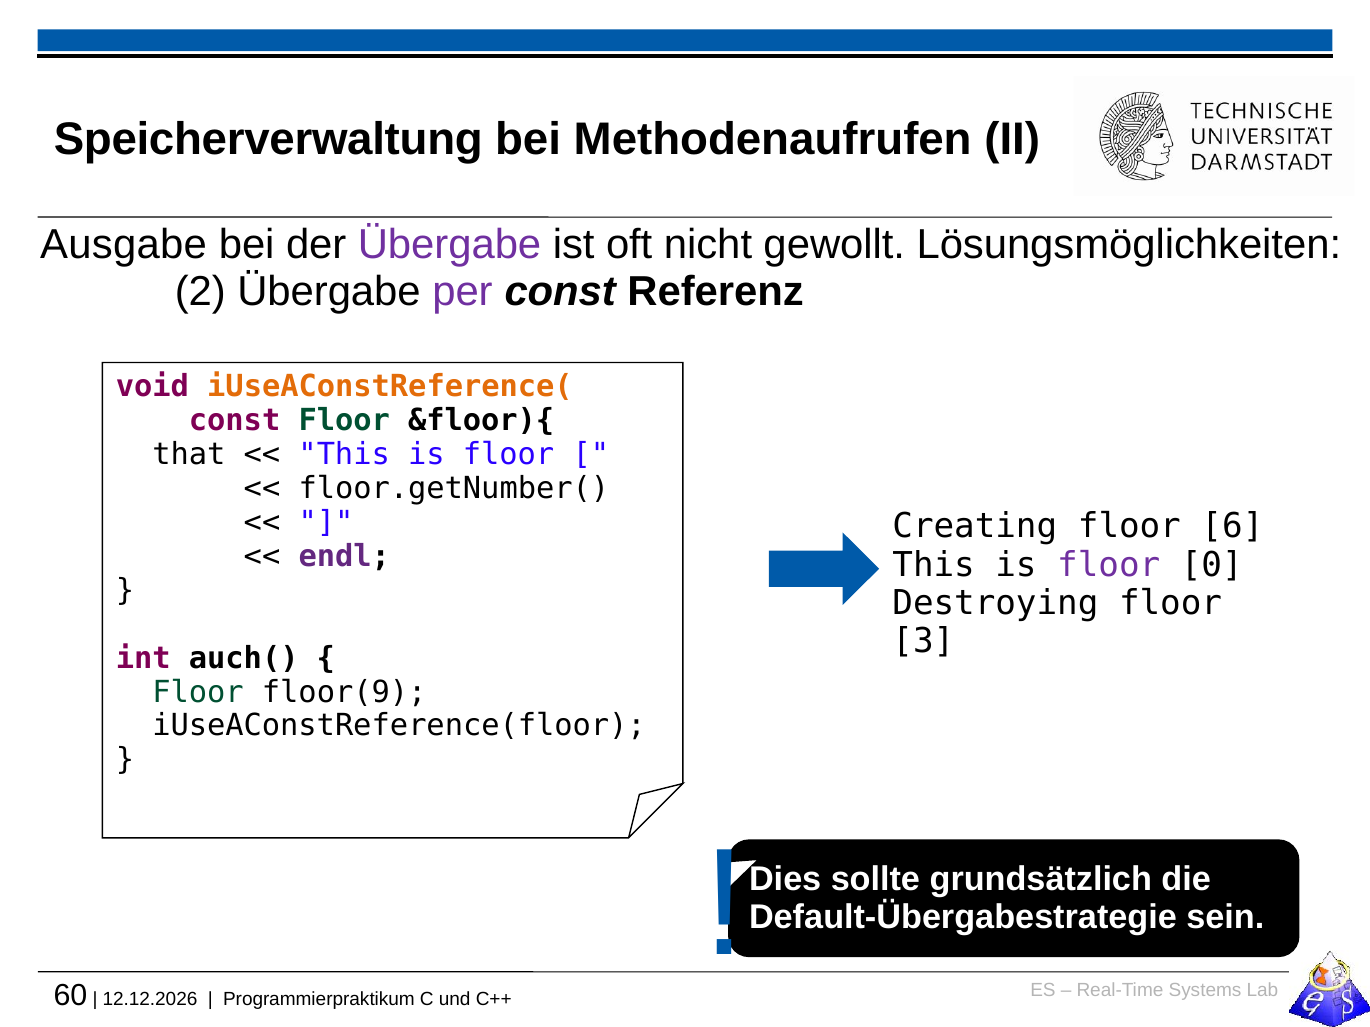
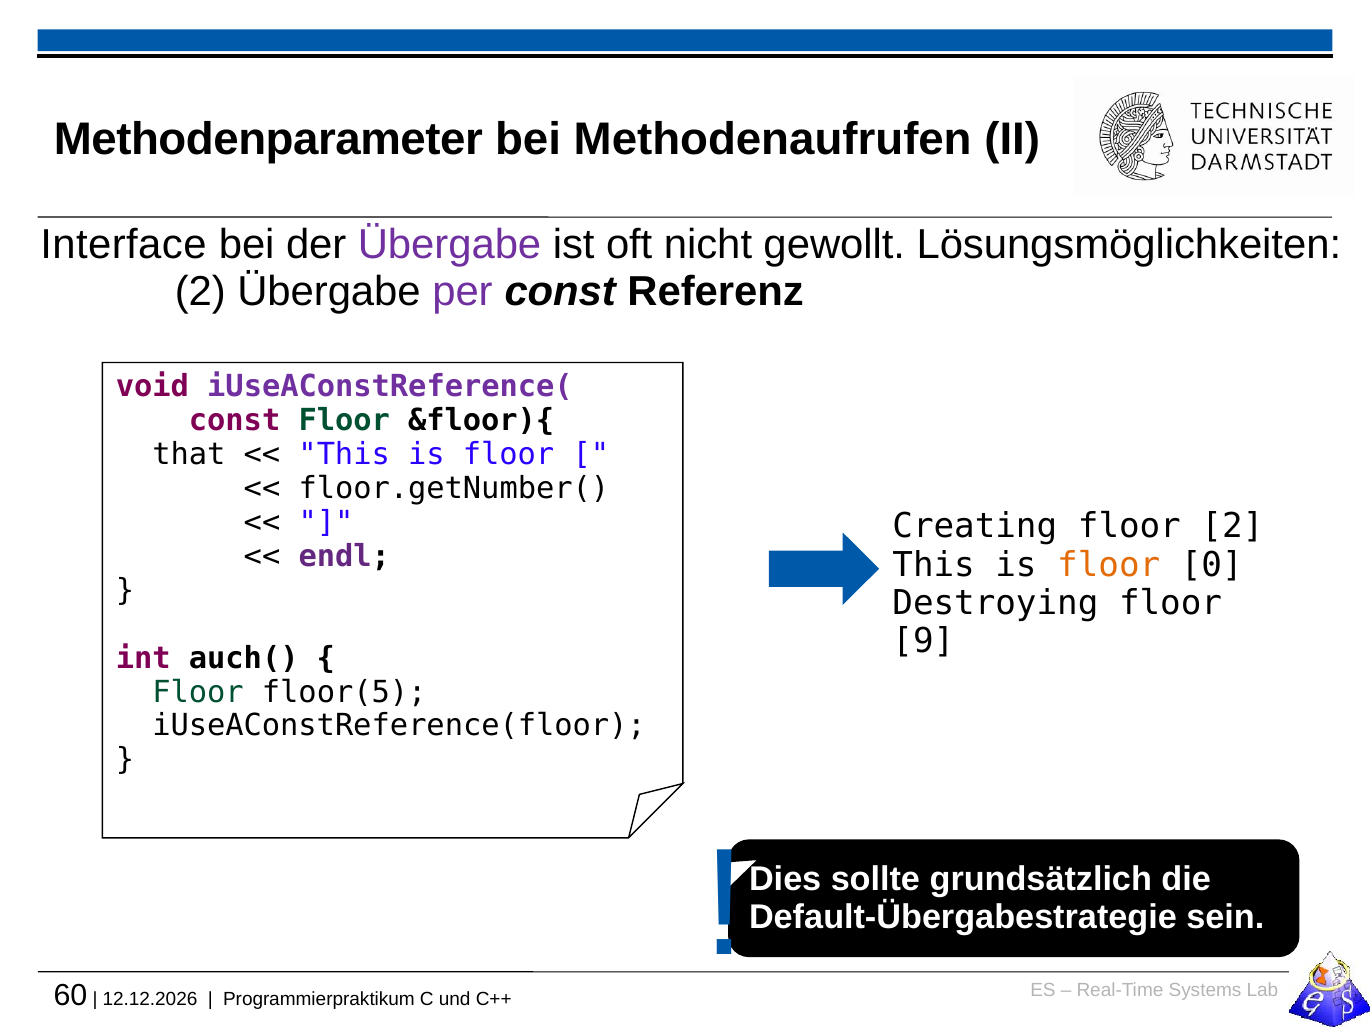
Speicherverwaltung: Speicherverwaltung -> Methodenparameter
Ausgabe: Ausgabe -> Interface
iUseAConstReference( colour: orange -> purple
floor 6: 6 -> 2
floor at (1109, 565) colour: purple -> orange
3: 3 -> 9
floor(9: floor(9 -> floor(5
